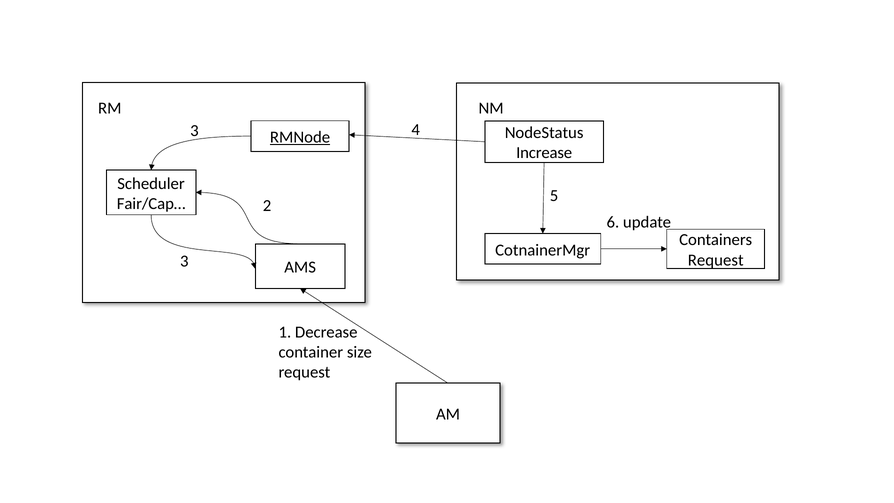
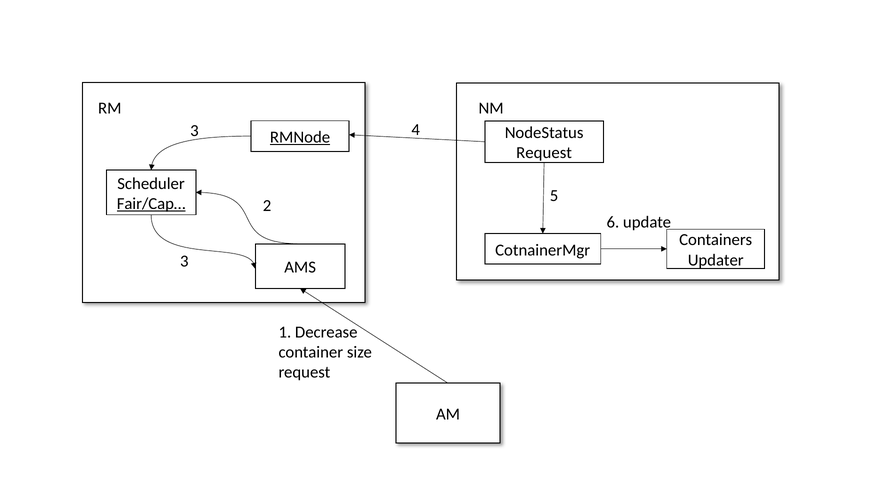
Increase at (544, 153): Increase -> Request
Fair/Cap… underline: none -> present
Request at (716, 260): Request -> Updater
